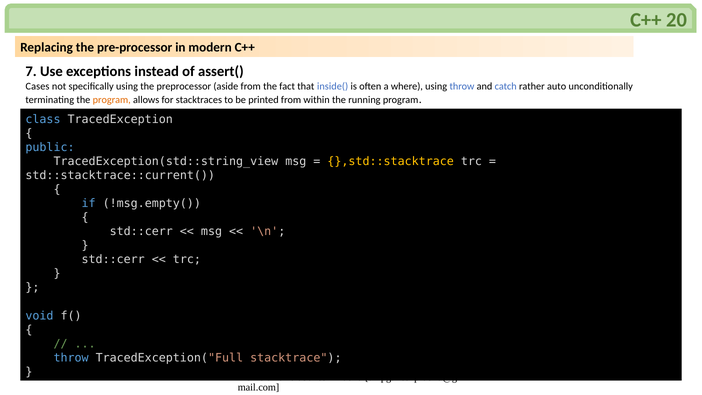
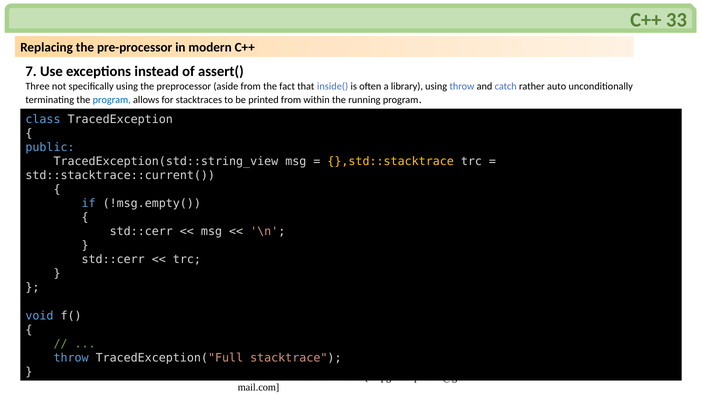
20: 20 -> 33
Cases: Cases -> Three
where: where -> library
program at (112, 100) colour: orange -> blue
